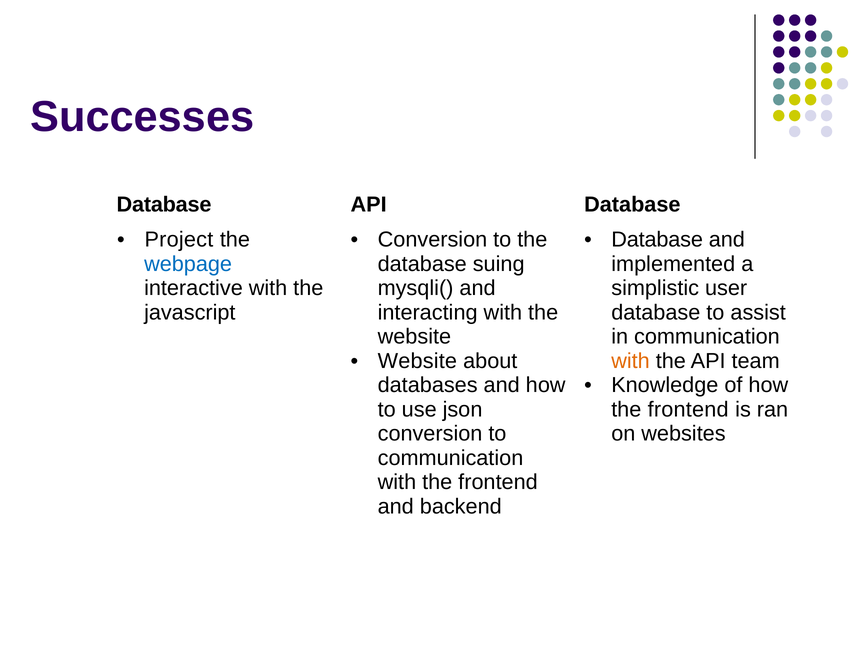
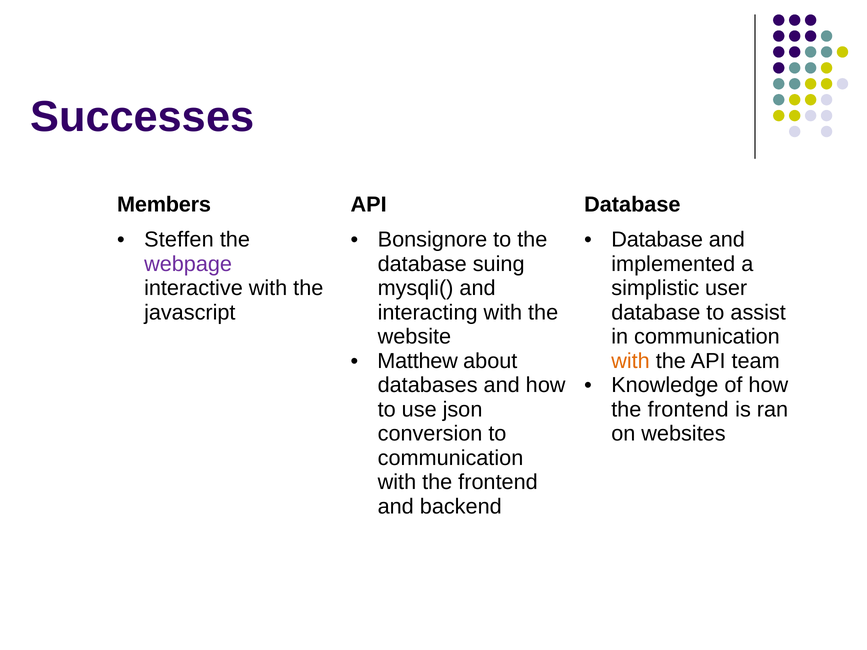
Database at (164, 205): Database -> Members
Project: Project -> Steffen
Conversion at (432, 240): Conversion -> Bonsignore
webpage colour: blue -> purple
Website at (417, 361): Website -> Matthew
